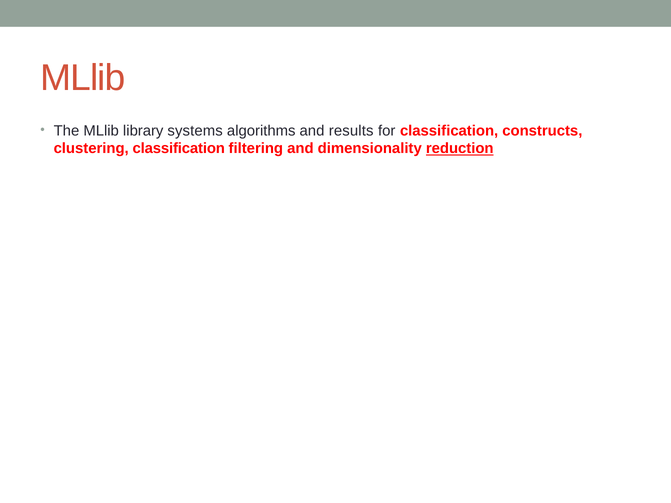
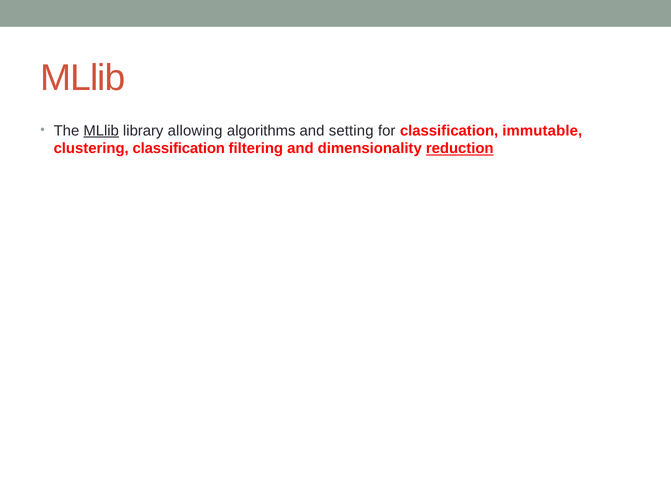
MLlib at (101, 131) underline: none -> present
systems: systems -> allowing
results: results -> setting
constructs: constructs -> immutable
